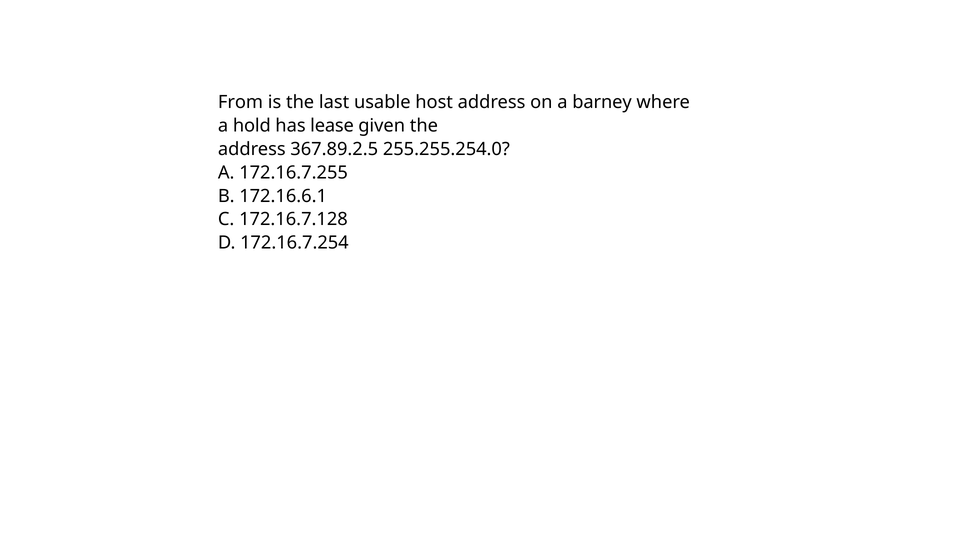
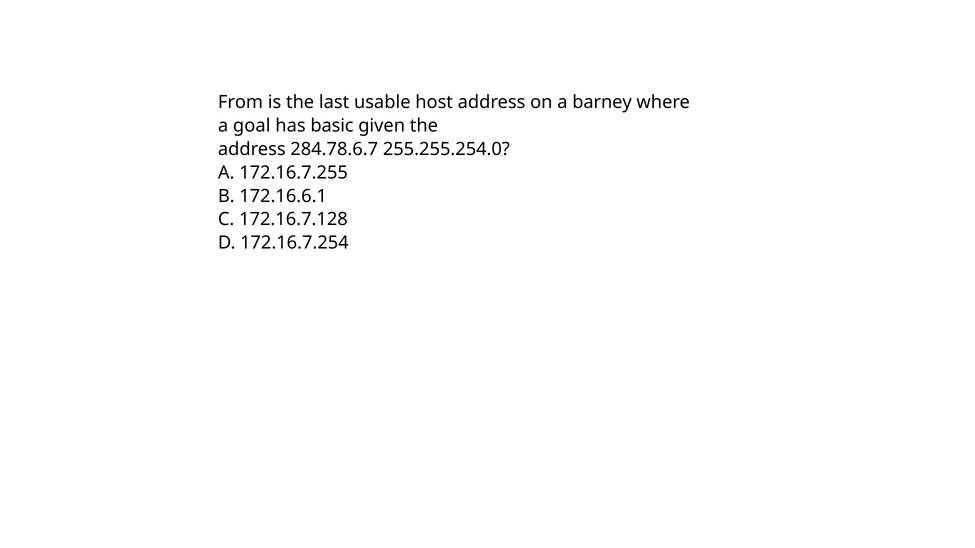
hold: hold -> goal
lease: lease -> basic
367.89.2.5: 367.89.2.5 -> 284.78.6.7
